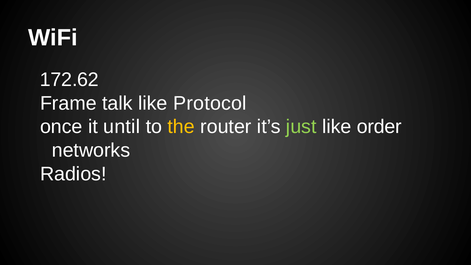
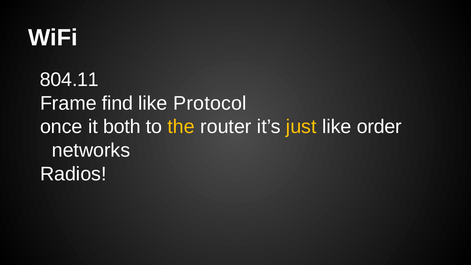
172.62: 172.62 -> 804.11
talk: talk -> find
until: until -> both
just colour: light green -> yellow
